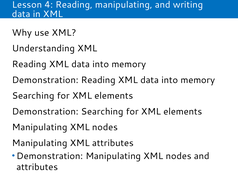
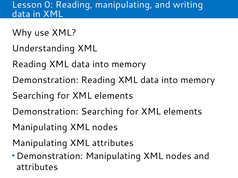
4: 4 -> 0
